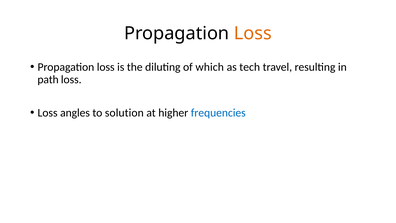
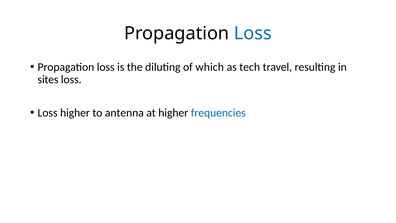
Loss at (253, 33) colour: orange -> blue
path: path -> sites
Loss angles: angles -> higher
solution: solution -> antenna
